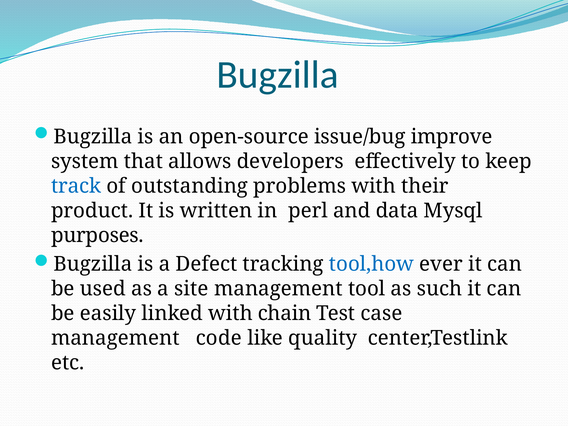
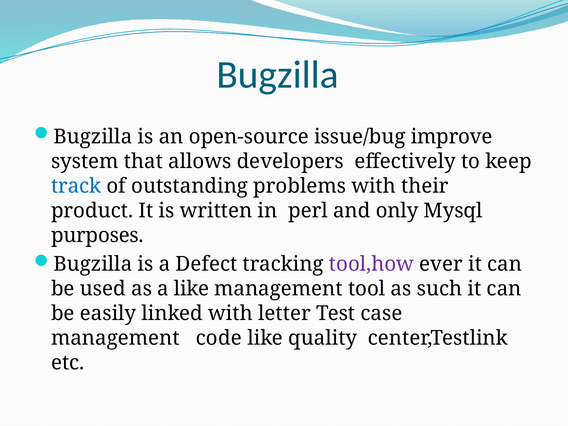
data: data -> only
tool,how colour: blue -> purple
a site: site -> like
chain: chain -> letter
